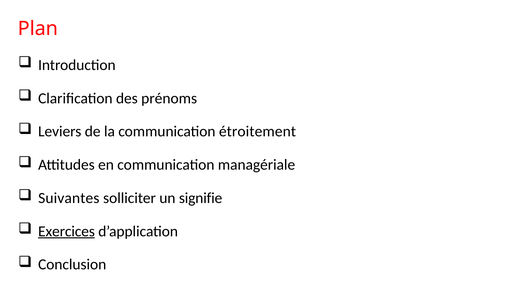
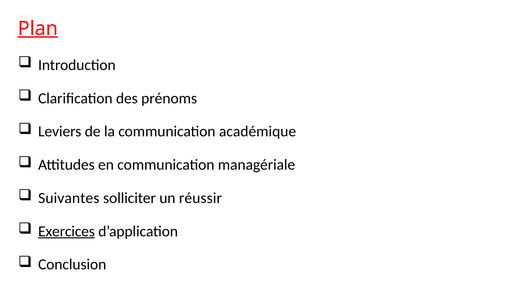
Plan underline: none -> present
étroitement: étroitement -> académique
signifie: signifie -> réussir
